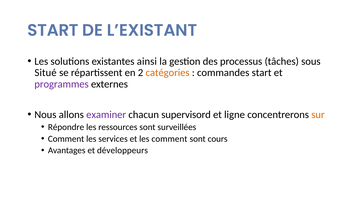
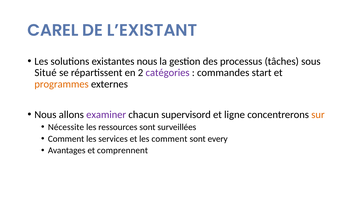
START at (53, 30): START -> CAREL
existantes ainsi: ainsi -> nous
catégories colour: orange -> purple
programmes colour: purple -> orange
Répondre: Répondre -> Nécessite
cours: cours -> every
développeurs: développeurs -> comprennent
